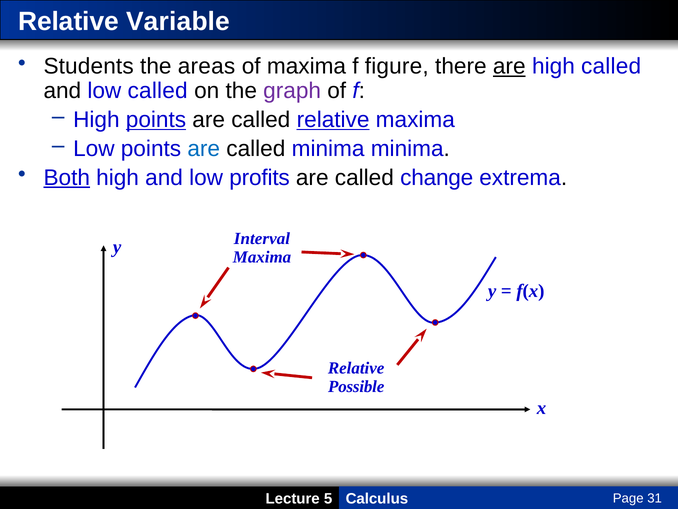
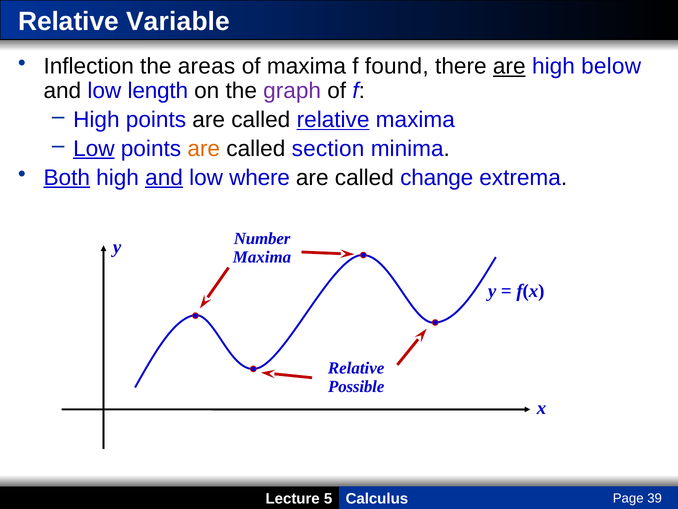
Students: Students -> Inflection
figure: figure -> found
high called: called -> below
low called: called -> length
points at (156, 120) underline: present -> none
Low at (94, 149) underline: none -> present
are at (204, 149) colour: blue -> orange
called minima: minima -> section
and at (164, 177) underline: none -> present
profits: profits -> where
Interval: Interval -> Number
31: 31 -> 39
